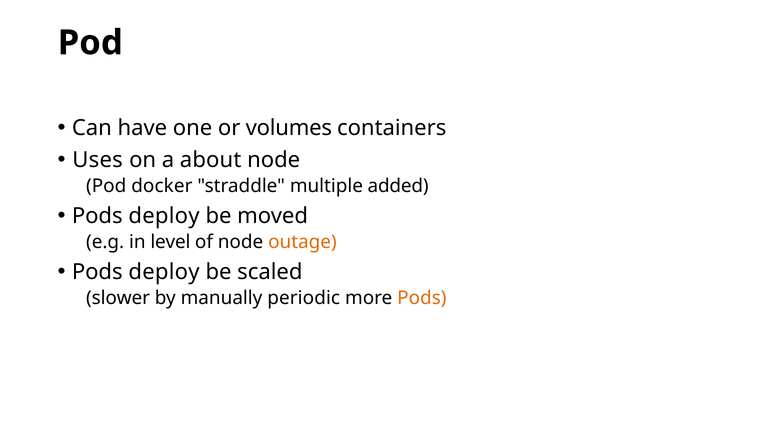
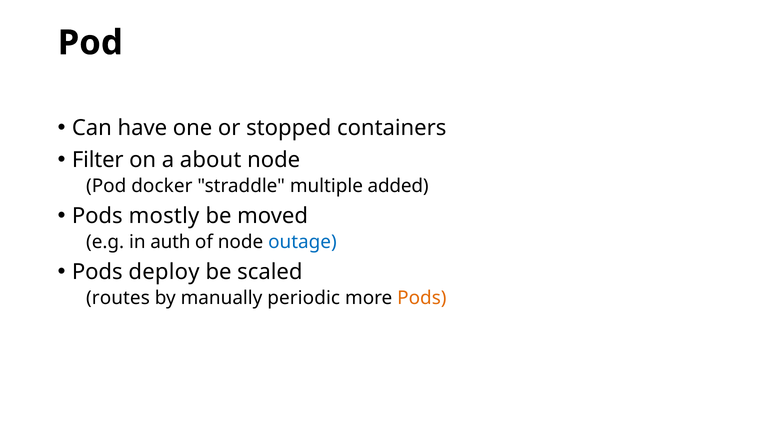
volumes: volumes -> stopped
Uses: Uses -> Filter
deploy at (164, 216): deploy -> mostly
level: level -> auth
outage colour: orange -> blue
slower: slower -> routes
